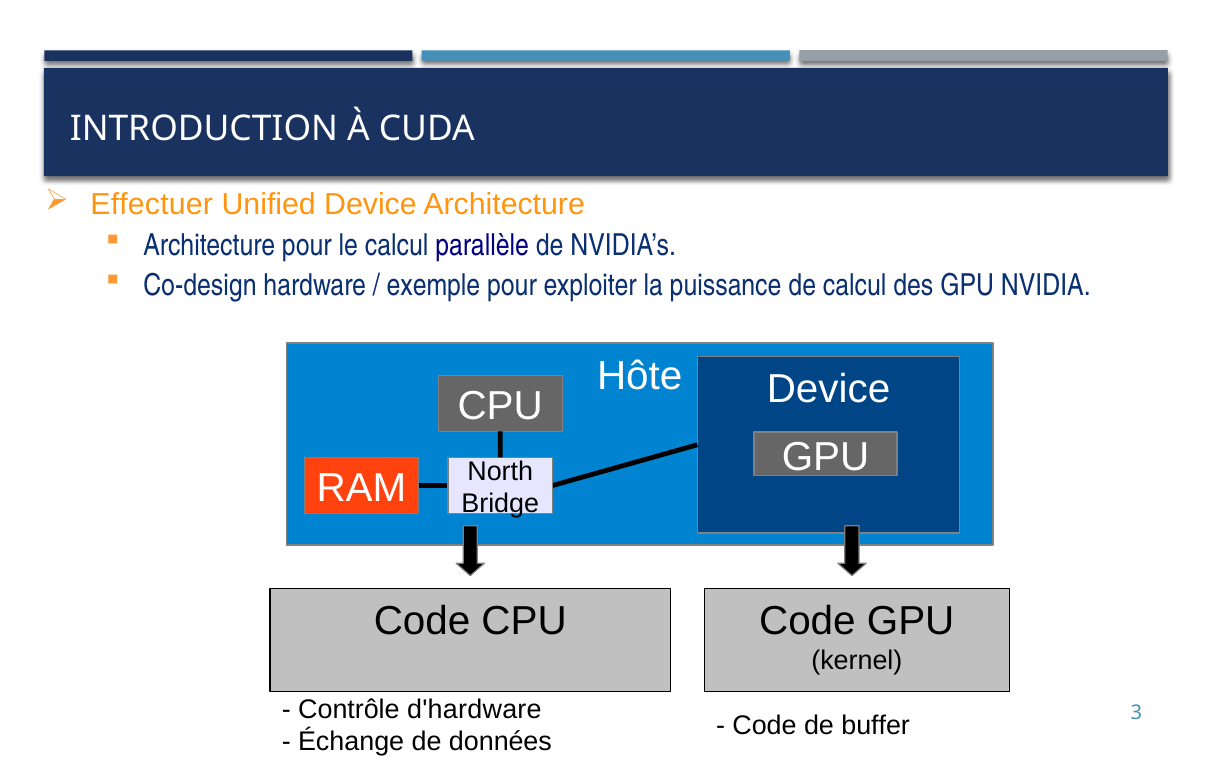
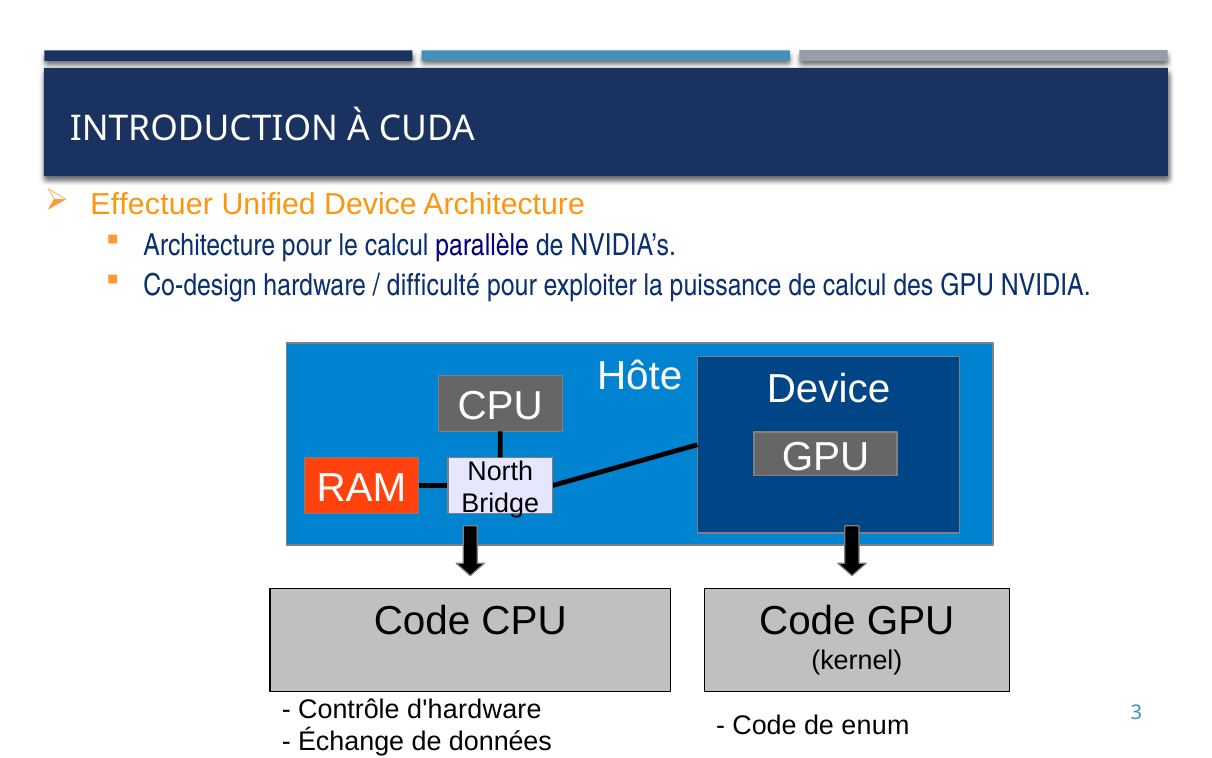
exemple: exemple -> difficulté
buffer: buffer -> enum
